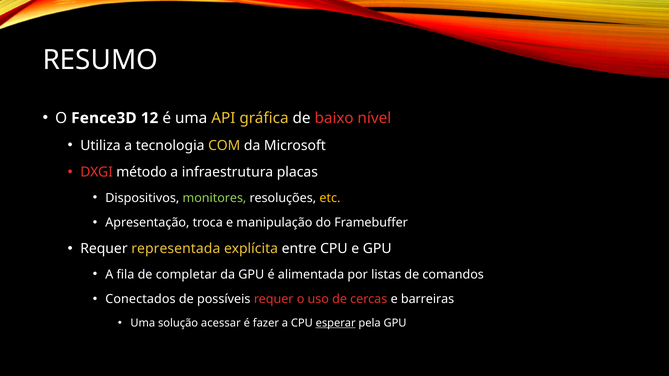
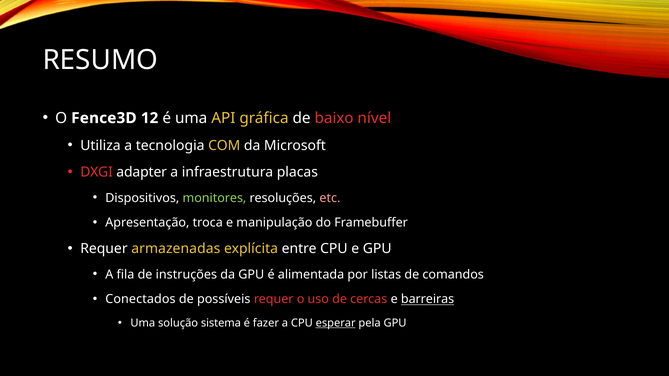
método: método -> adapter
etc colour: yellow -> pink
representada: representada -> armazenadas
completar: completar -> instruções
barreiras underline: none -> present
acessar: acessar -> sistema
